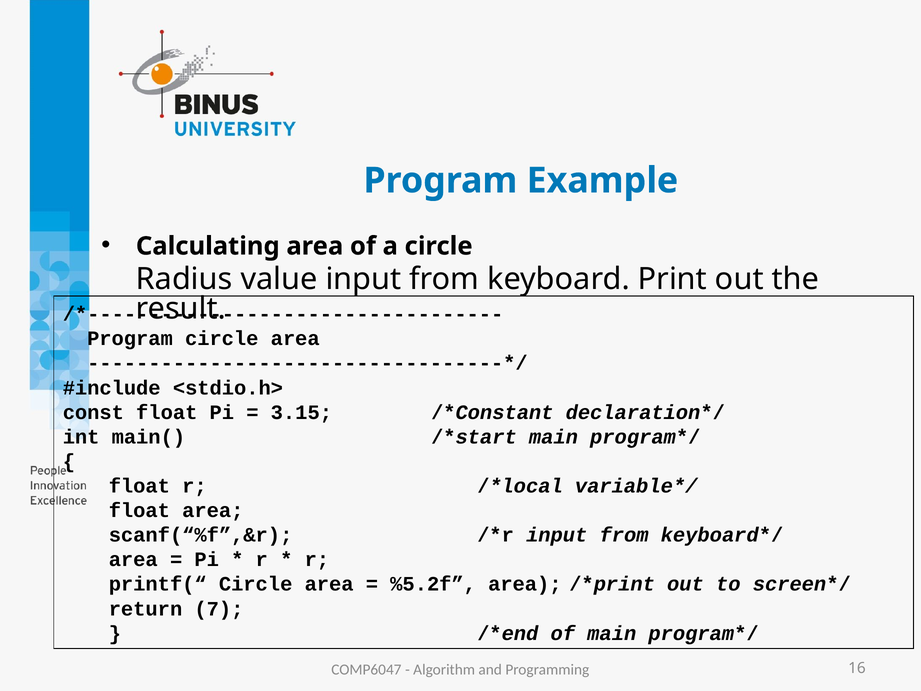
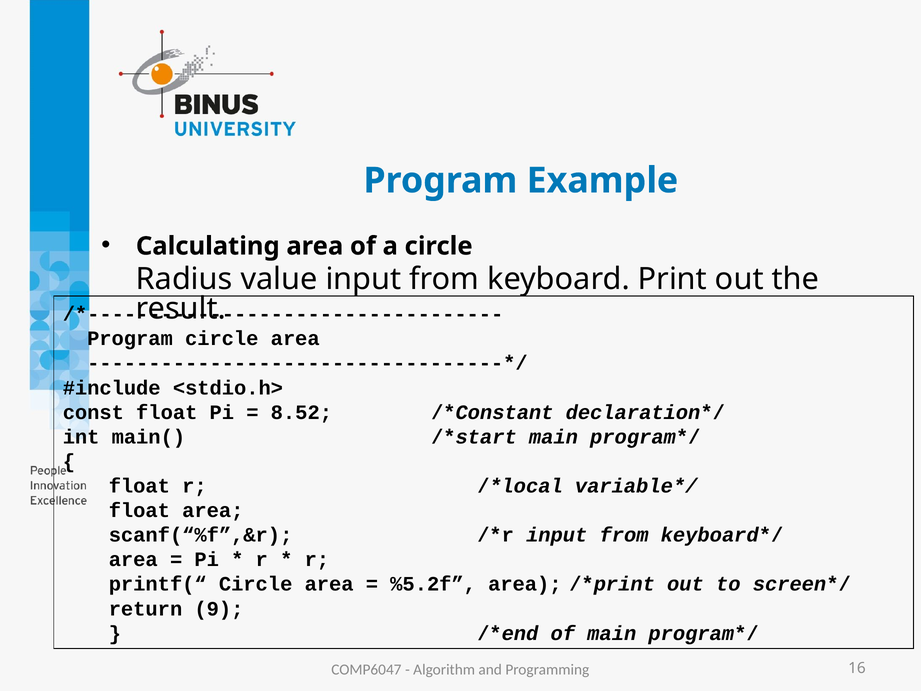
3.15: 3.15 -> 8.52
7: 7 -> 9
